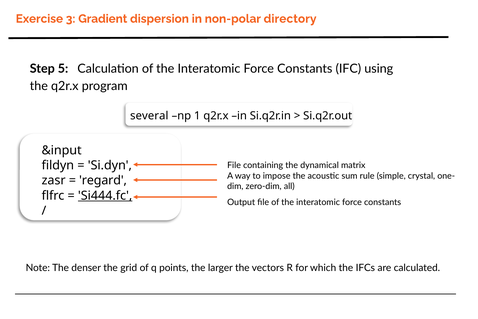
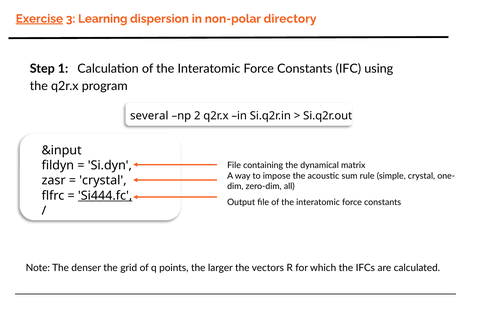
Exercise underline: none -> present
Gradient: Gradient -> Learning
5: 5 -> 1
1: 1 -> 2
regard at (103, 180): regard -> crystal
